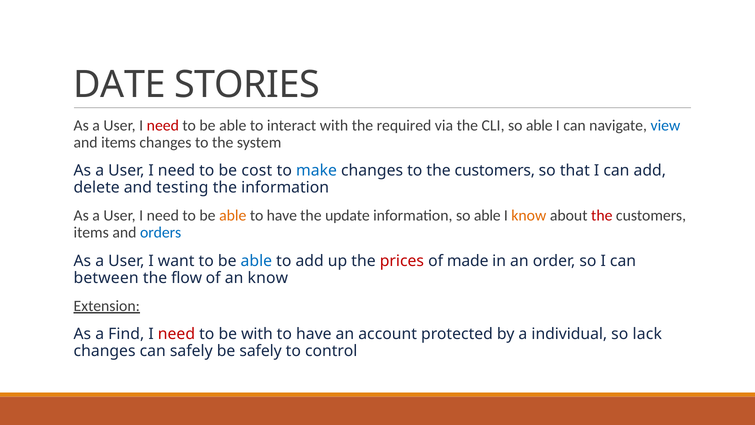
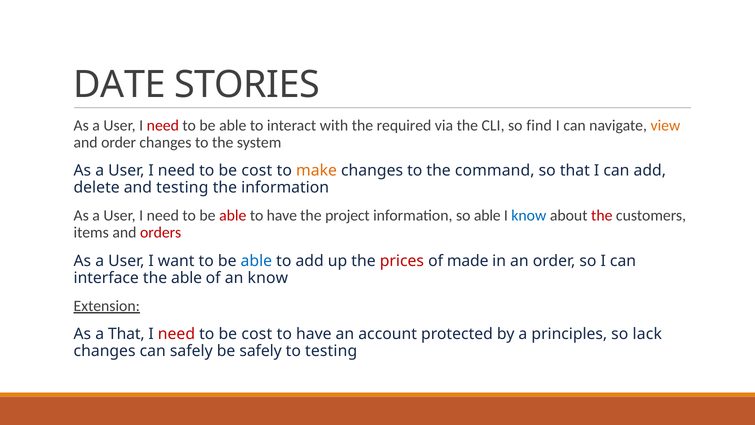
CLI so able: able -> find
view colour: blue -> orange
and items: items -> order
make colour: blue -> orange
to the customers: customers -> command
able at (233, 216) colour: orange -> red
update: update -> project
know at (529, 216) colour: orange -> blue
orders colour: blue -> red
between: between -> interface
the flow: flow -> able
a Find: Find -> That
with at (257, 334): with -> cost
individual: individual -> principles
to control: control -> testing
